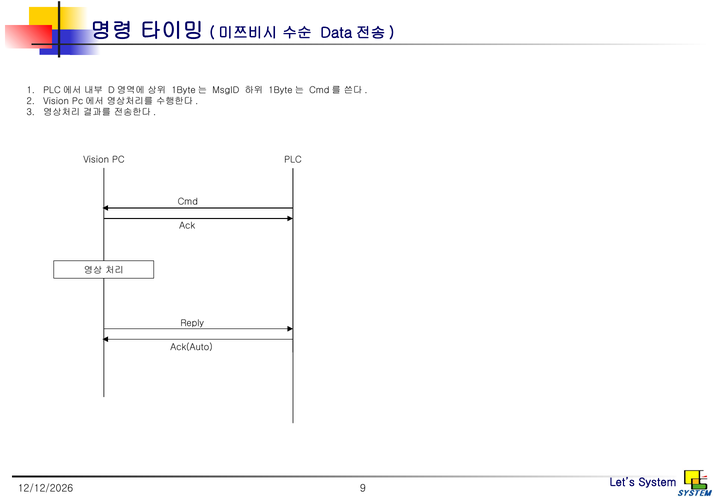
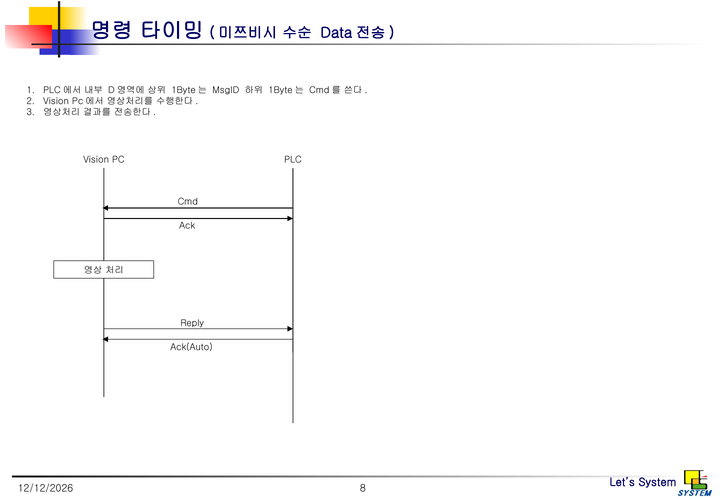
9: 9 -> 8
